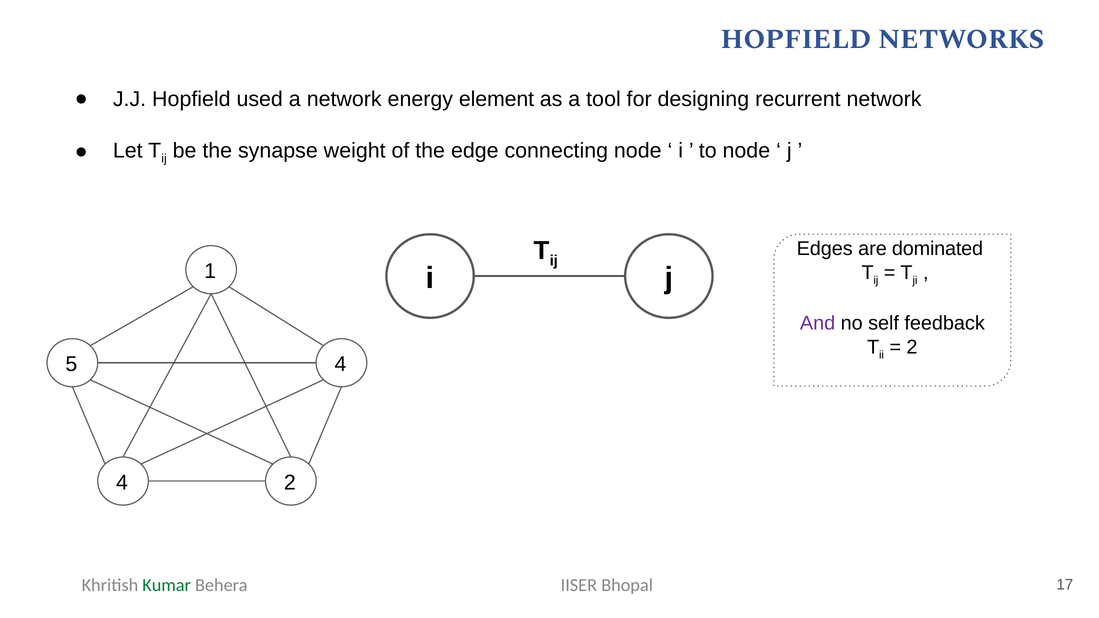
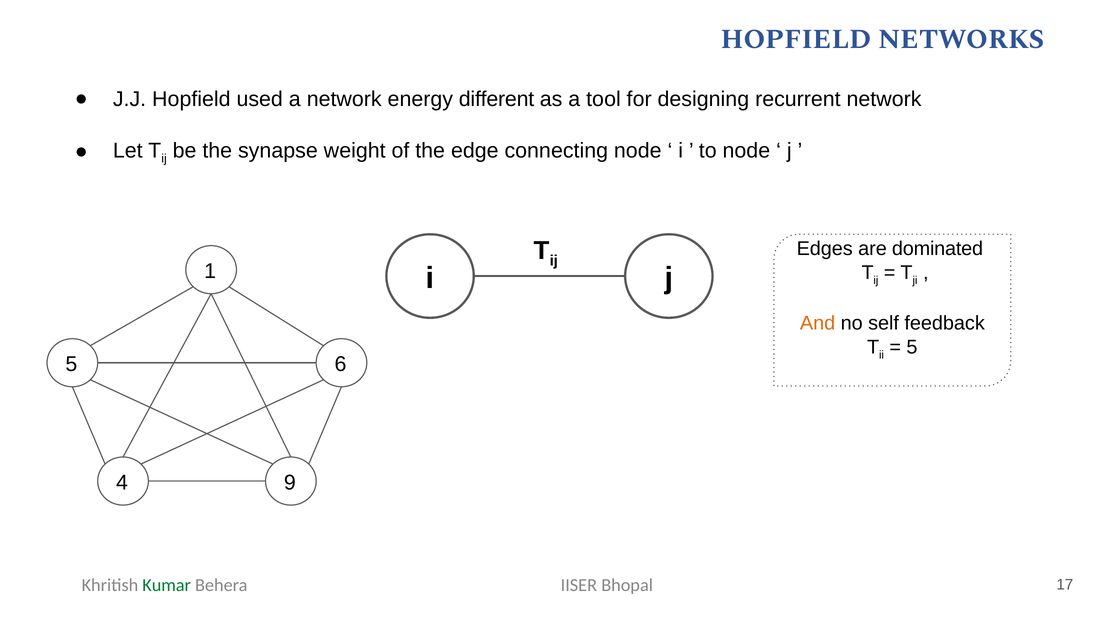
element: element -> different
And colour: purple -> orange
2 at (912, 347): 2 -> 5
5 4: 4 -> 6
4 2: 2 -> 9
